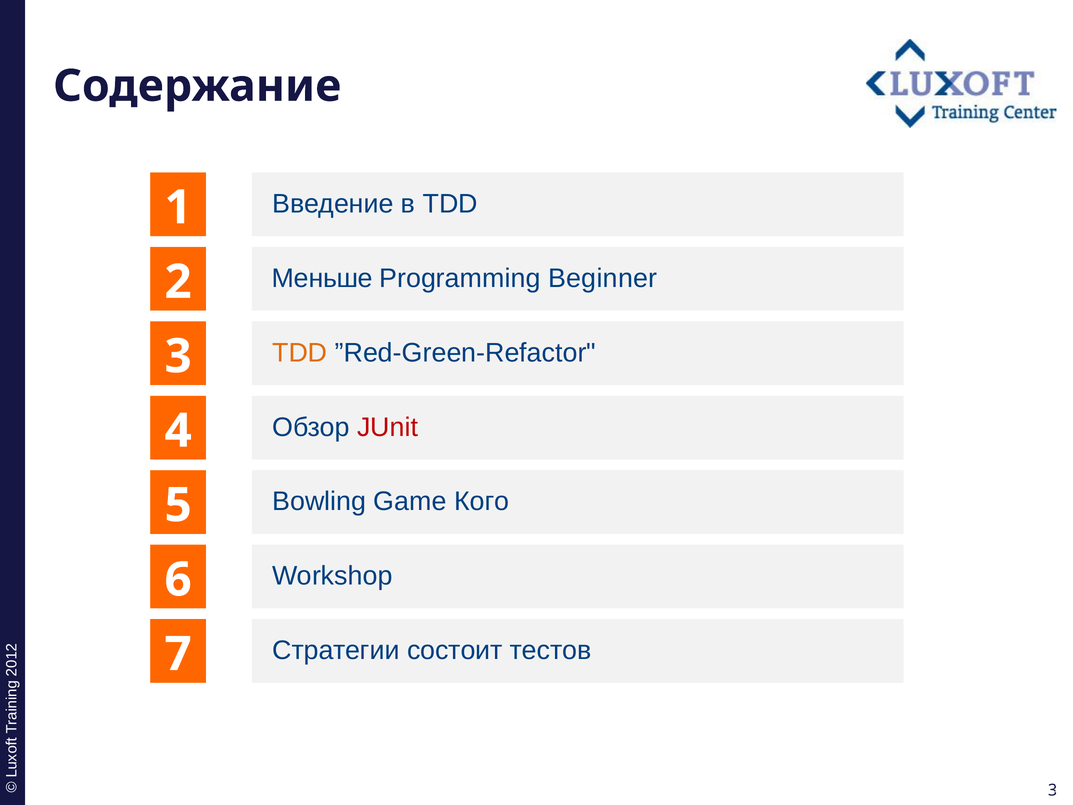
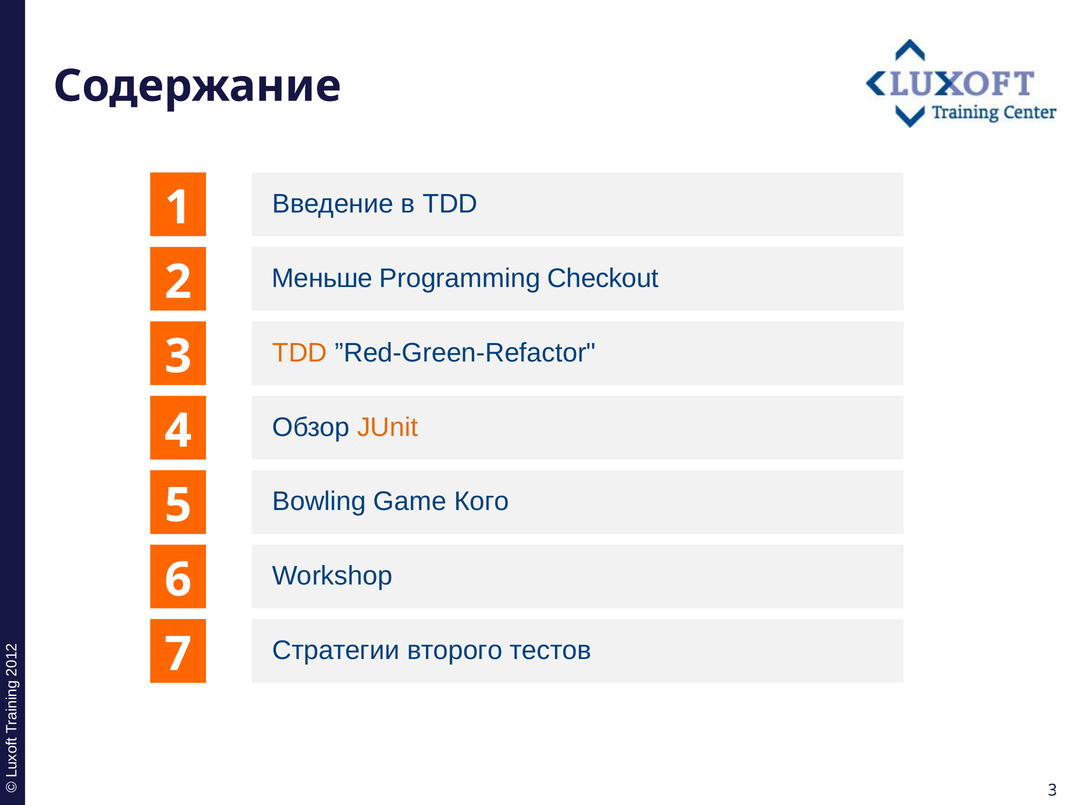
Beginner: Beginner -> Checkout
JUnit colour: red -> orange
состоит: состоит -> второго
